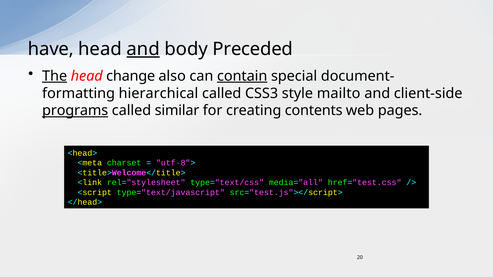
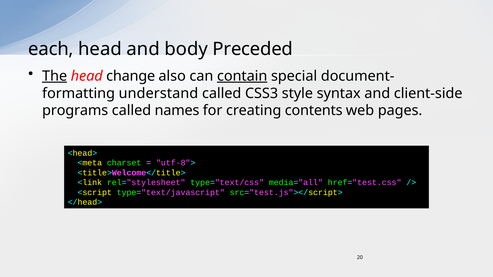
have: have -> each
and at (143, 49) underline: present -> none
hierarchical: hierarchical -> understand
mailto: mailto -> syntax
programs underline: present -> none
similar: similar -> names
